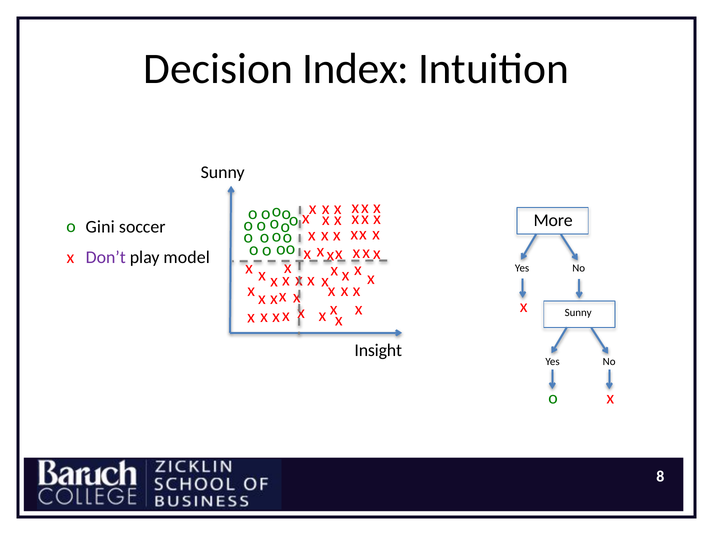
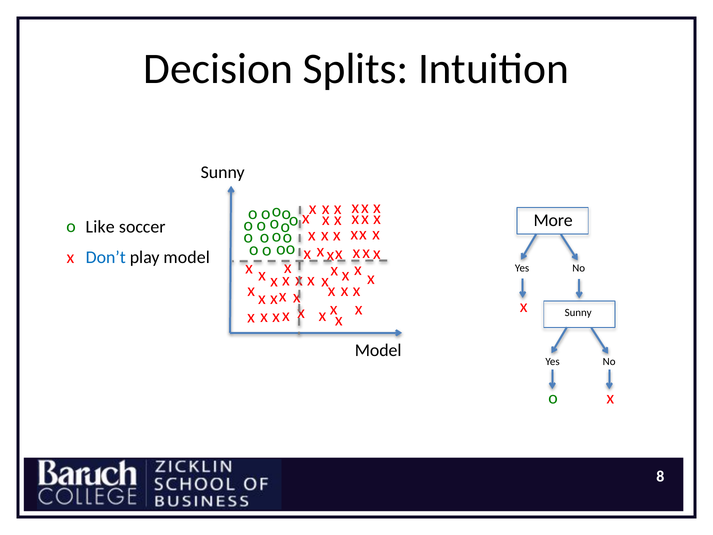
Index: Index -> Splits
Gini: Gini -> Like
Don’t colour: purple -> blue
Insight at (378, 350): Insight -> Model
